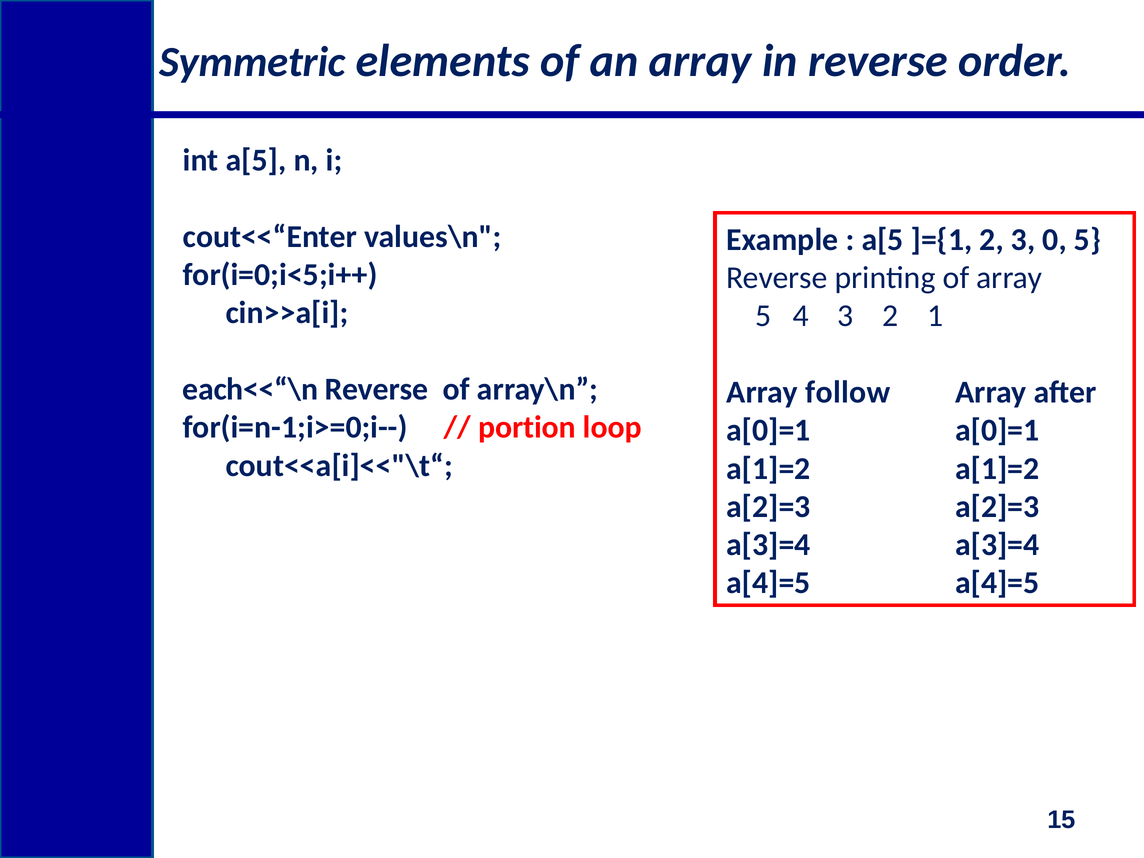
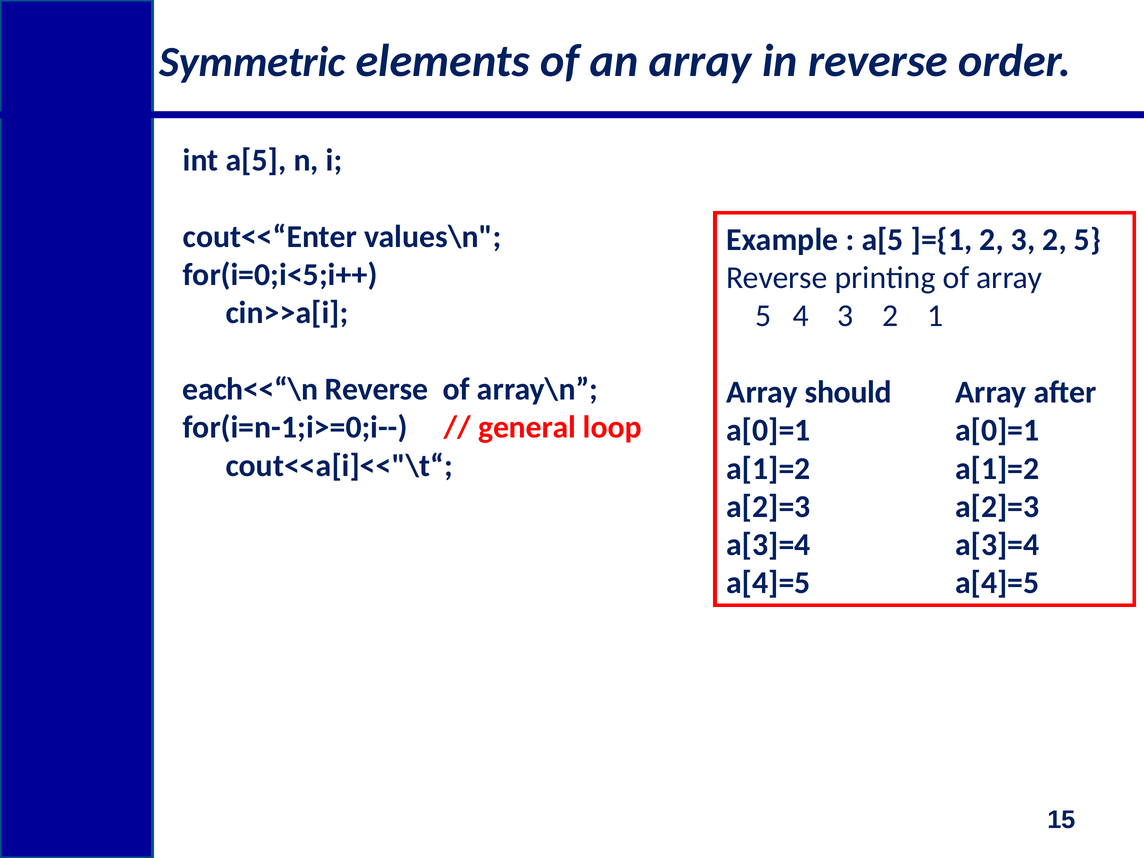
2 3 0: 0 -> 2
follow: follow -> should
portion: portion -> general
